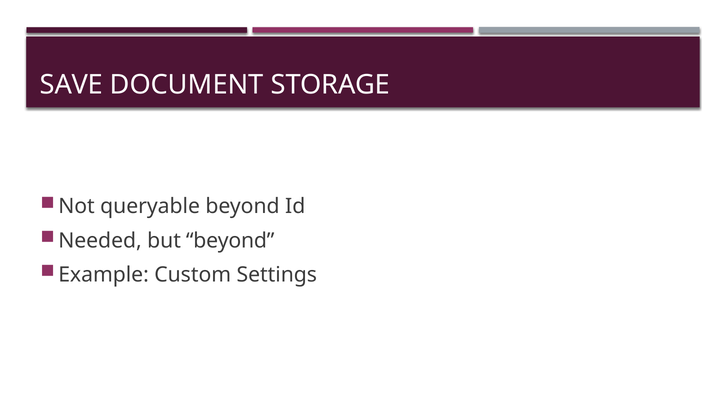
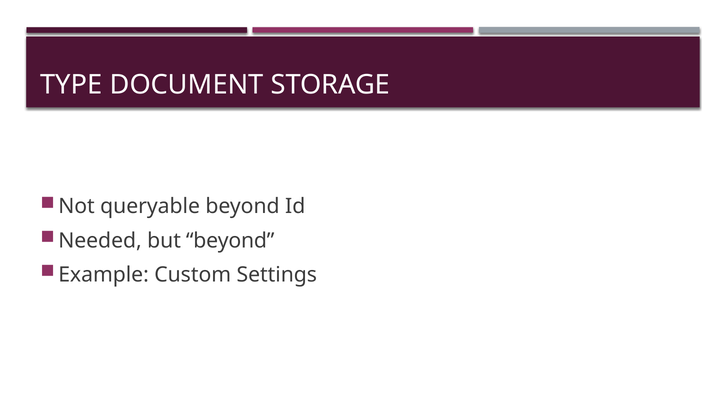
SAVE: SAVE -> TYPE
